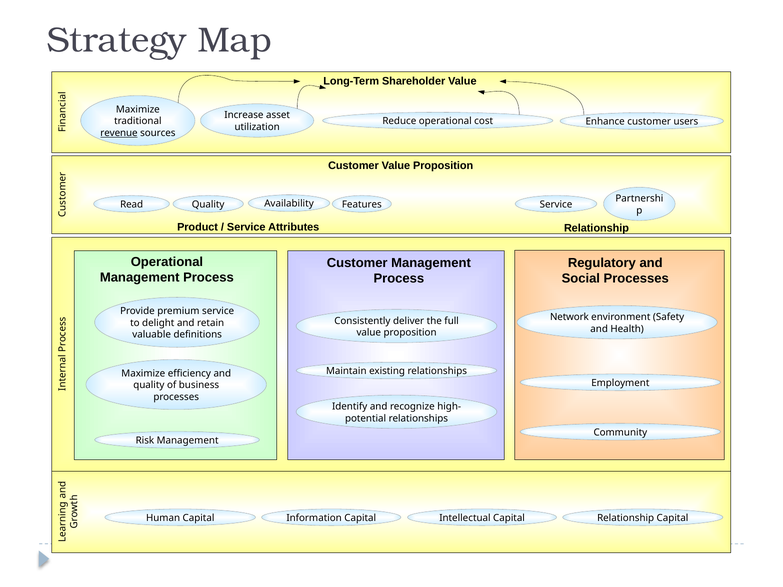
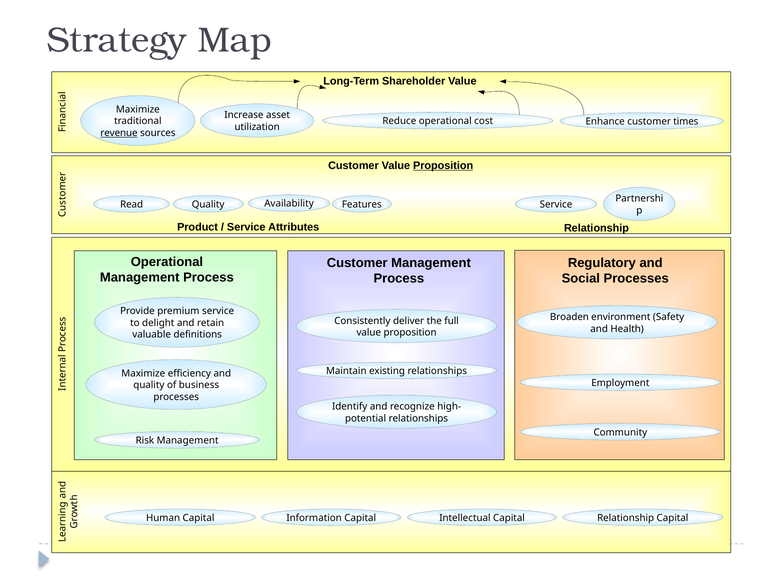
users: users -> times
Proposition at (443, 166) underline: none -> present
Network: Network -> Broaden
